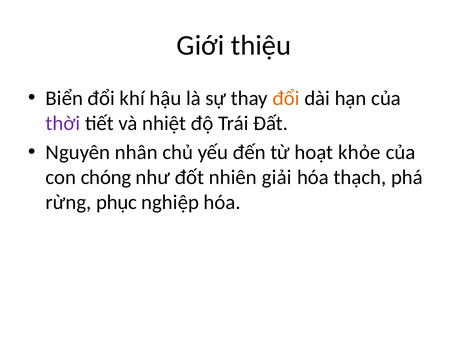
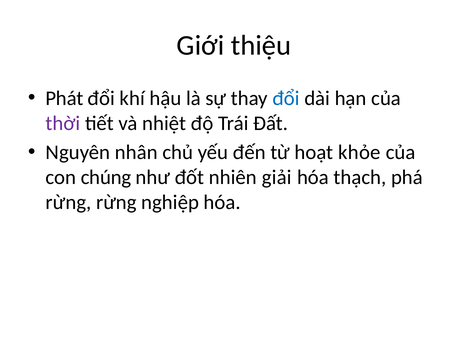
Biển: Biển -> Phát
đổi at (286, 98) colour: orange -> blue
chóng: chóng -> chúng
rừng phục: phục -> rừng
